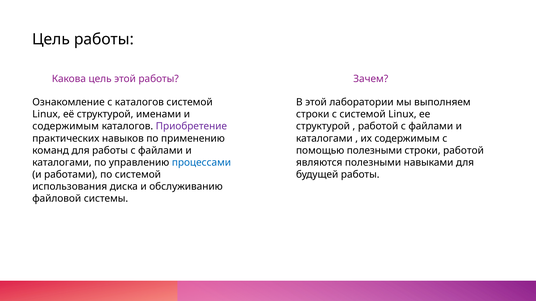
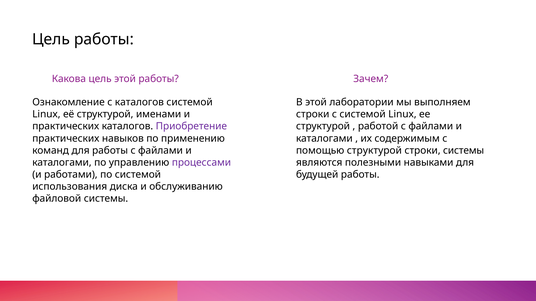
содержимым at (66, 127): содержимым -> практических
помощью полезными: полезными -> структурой
строки работой: работой -> системы
процессами colour: blue -> purple
